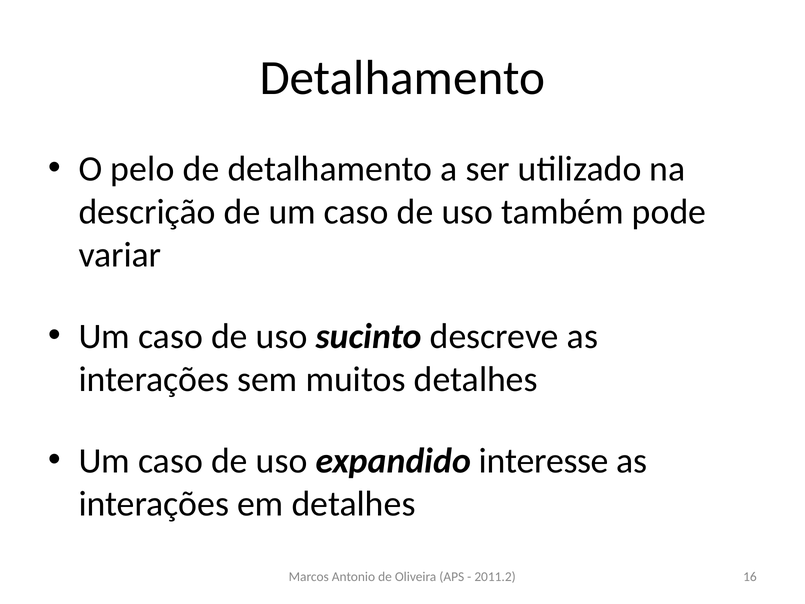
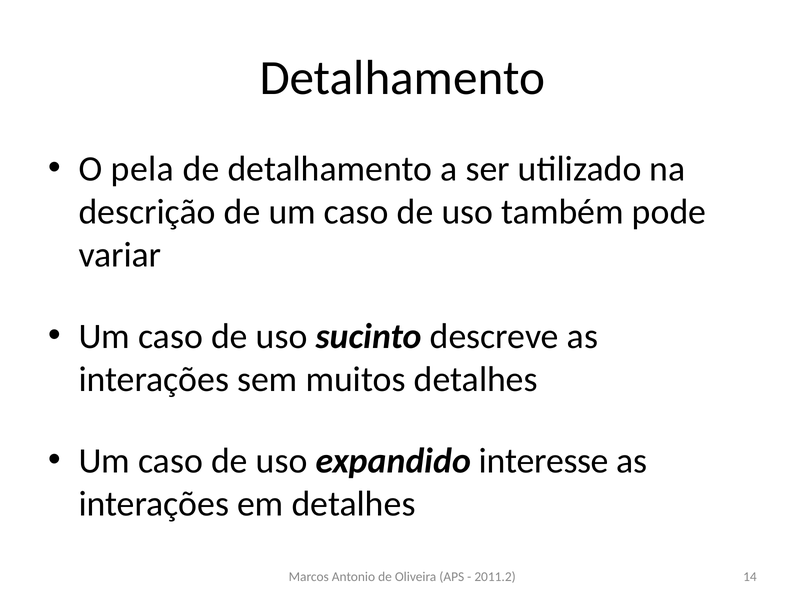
pelo: pelo -> pela
16: 16 -> 14
